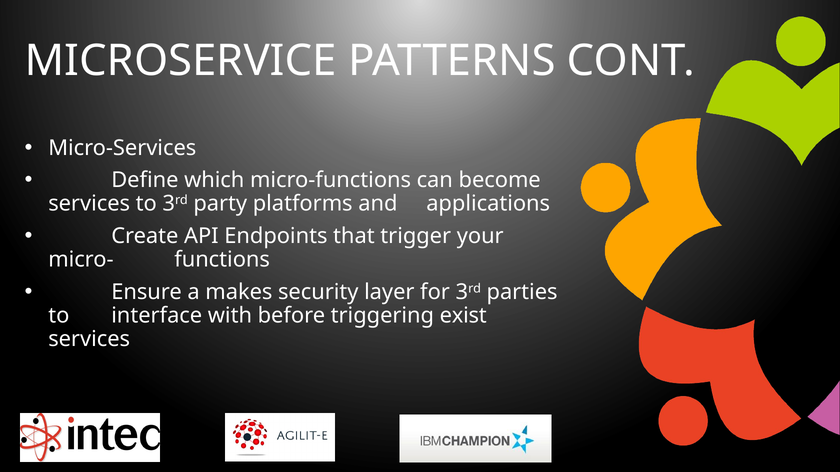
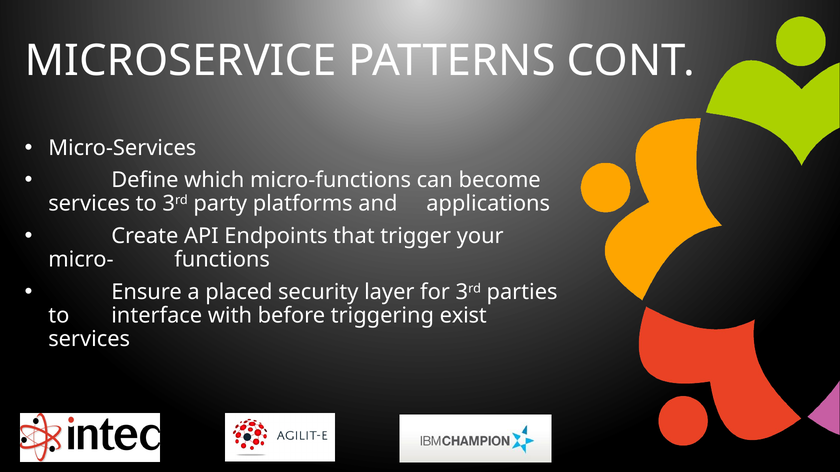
makes: makes -> placed
